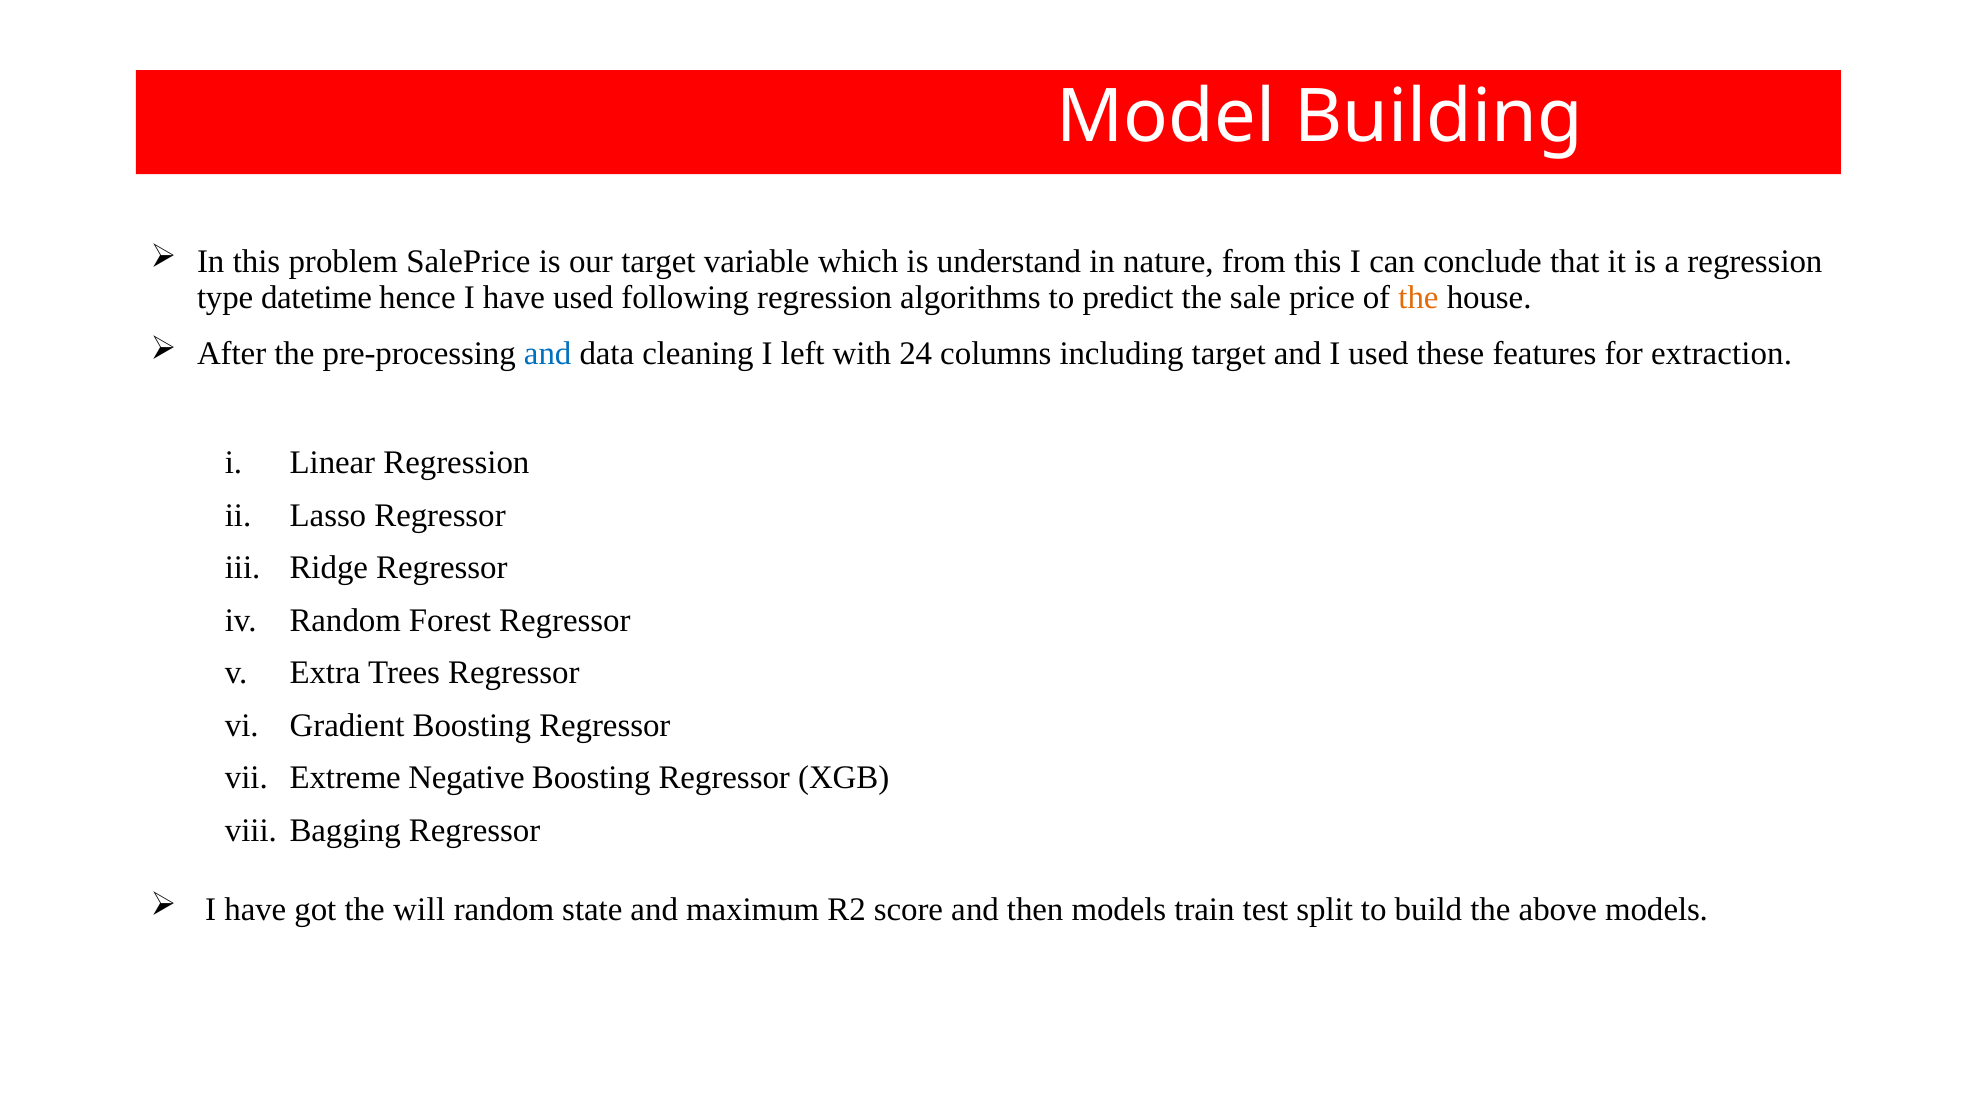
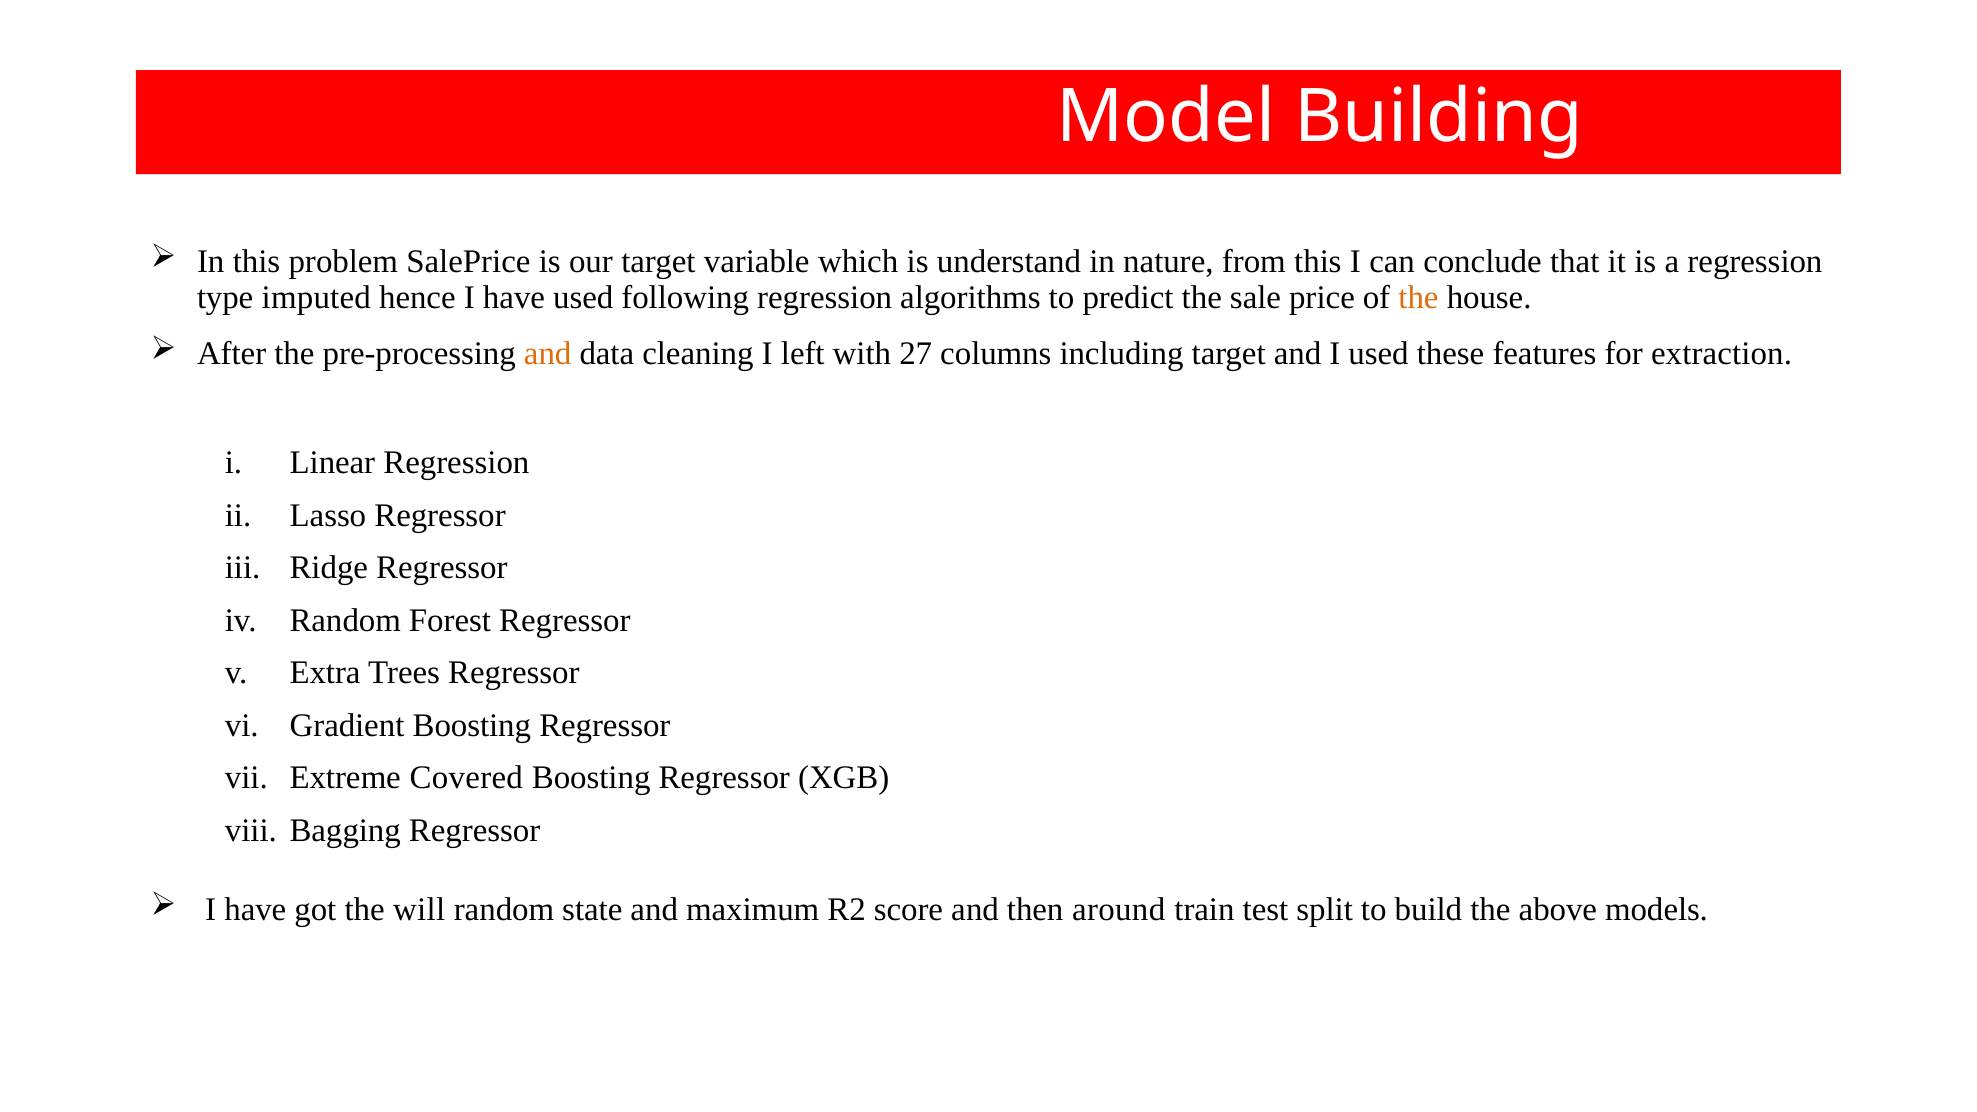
datetime: datetime -> imputed
and at (548, 354) colour: blue -> orange
24: 24 -> 27
Negative: Negative -> Covered
then models: models -> around
